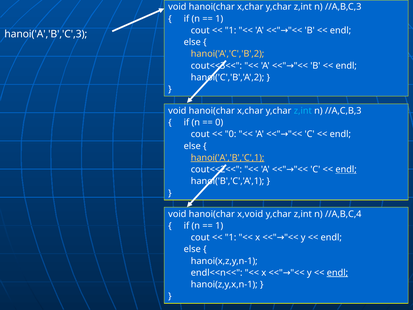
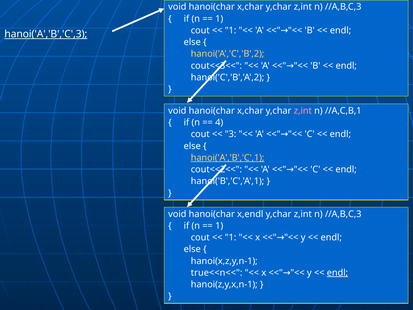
hanoi('A','B','C',3 underline: none -> present
z,int at (303, 111) colour: light blue -> pink
//A,C,B,3: //A,C,B,3 -> //A,C,B,1
0 at (219, 122): 0 -> 4
0 at (231, 134): 0 -> 3
endl at (346, 169) underline: present -> none
x,void: x,void -> x,endl
//A,B,C,4 at (343, 214): //A,B,C,4 -> //A,B,C,3
endl<<n<<: endl<<n<< -> true<<n<<
